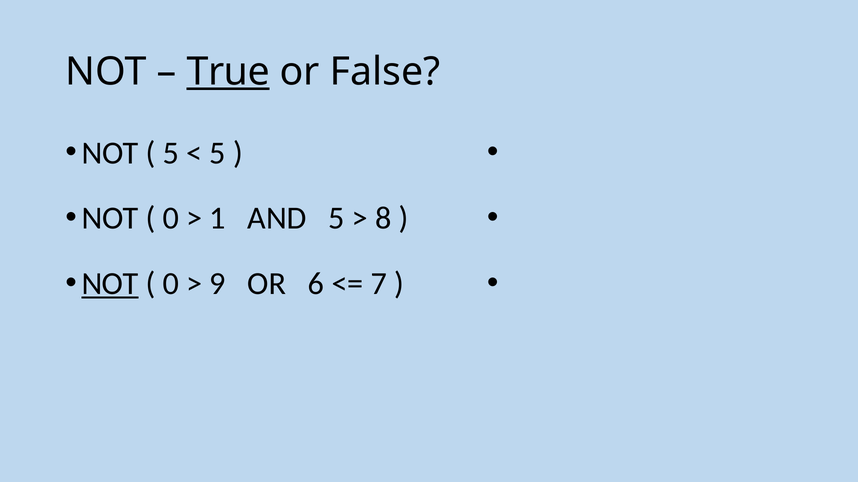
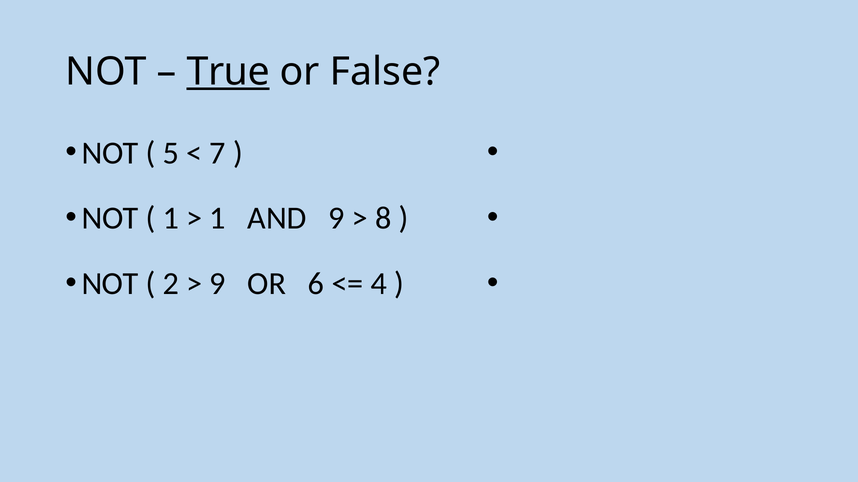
5 at (218, 153): 5 -> 7
0 at (171, 219): 0 -> 1
AND 5: 5 -> 9
NOT at (110, 284) underline: present -> none
0 at (171, 284): 0 -> 2
7: 7 -> 4
